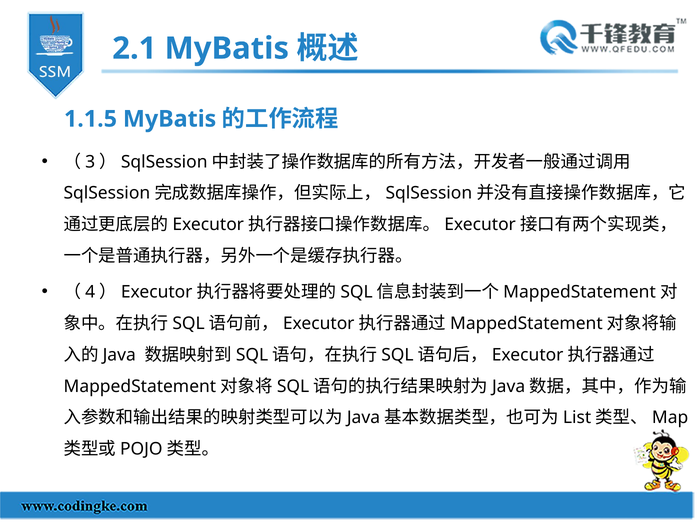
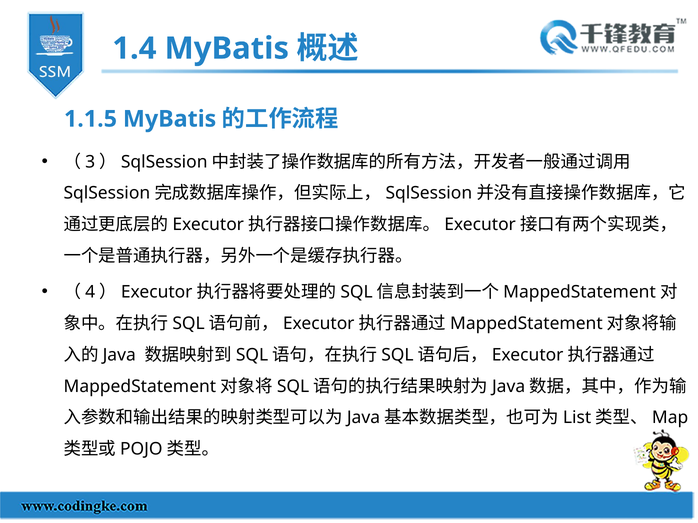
2.1: 2.1 -> 1.4
